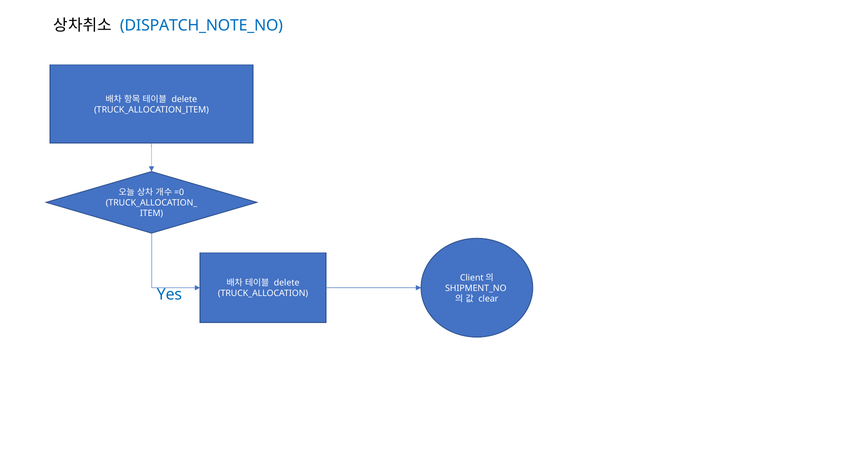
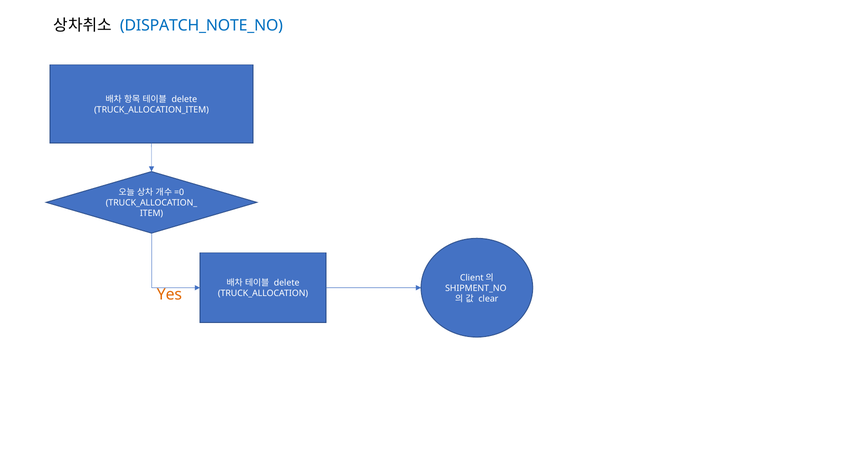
Yes colour: blue -> orange
